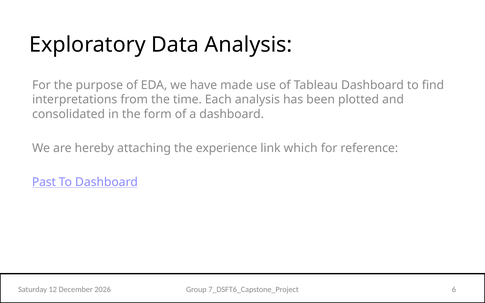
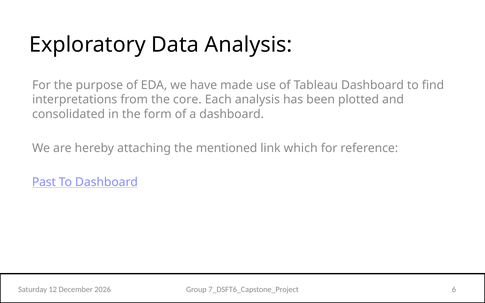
time: time -> core
experience: experience -> mentioned
